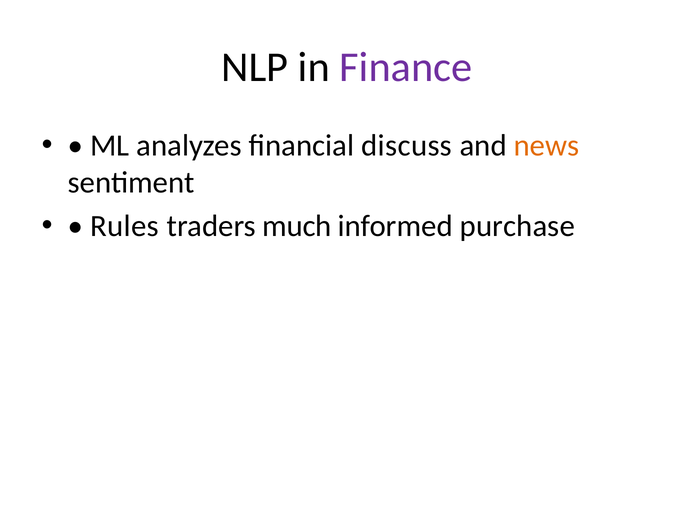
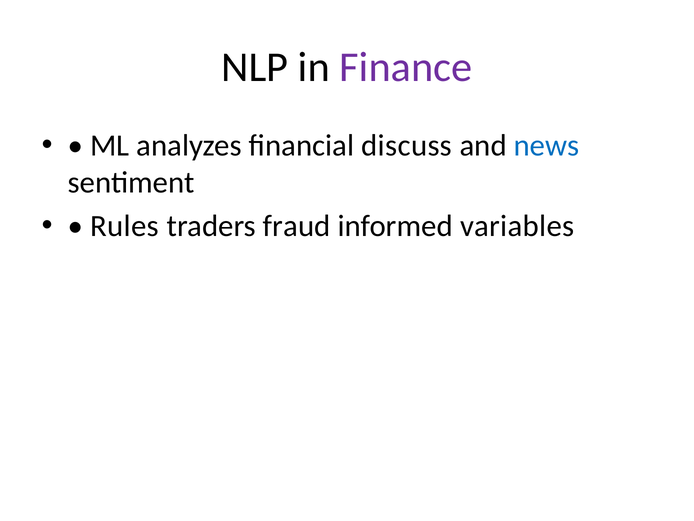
news colour: orange -> blue
much: much -> fraud
purchase: purchase -> variables
